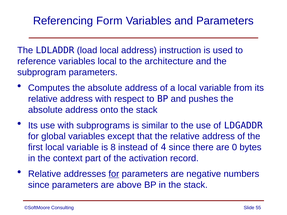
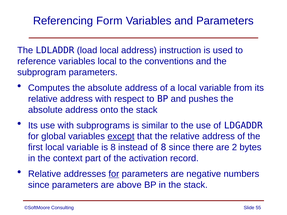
architecture: architecture -> conventions
except underline: none -> present
of 4: 4 -> 8
0: 0 -> 2
